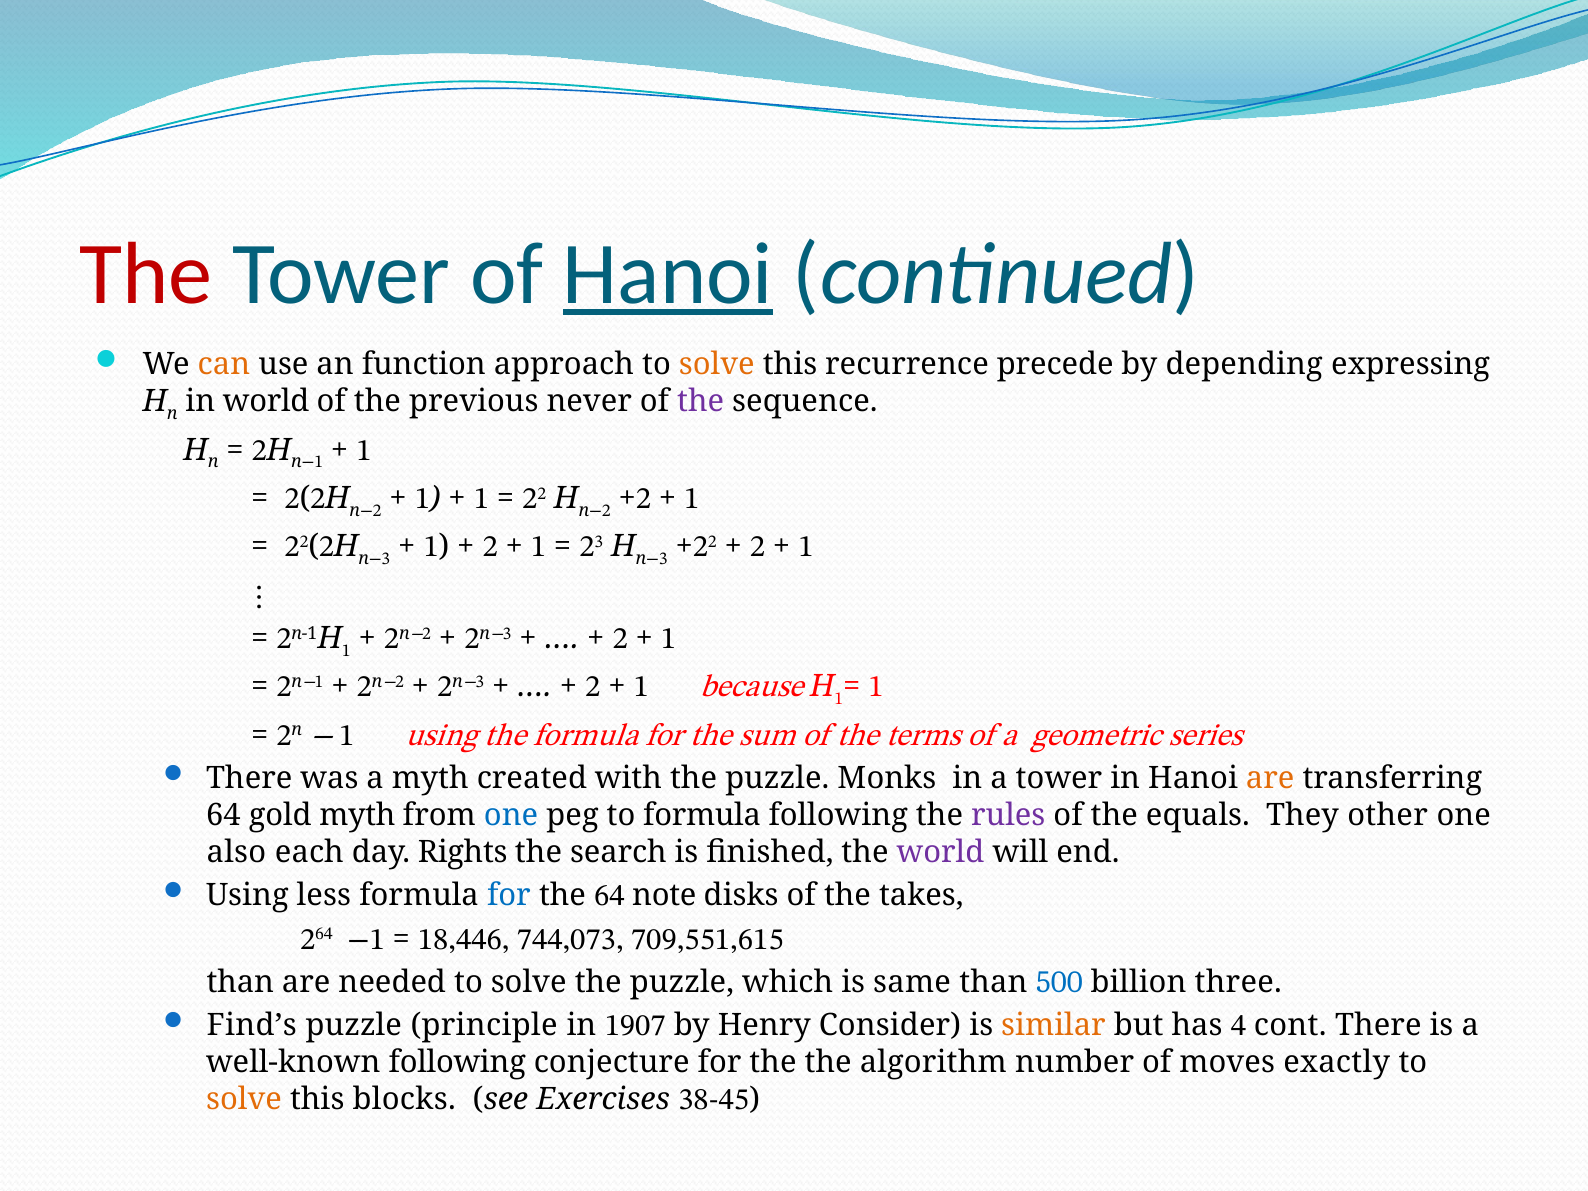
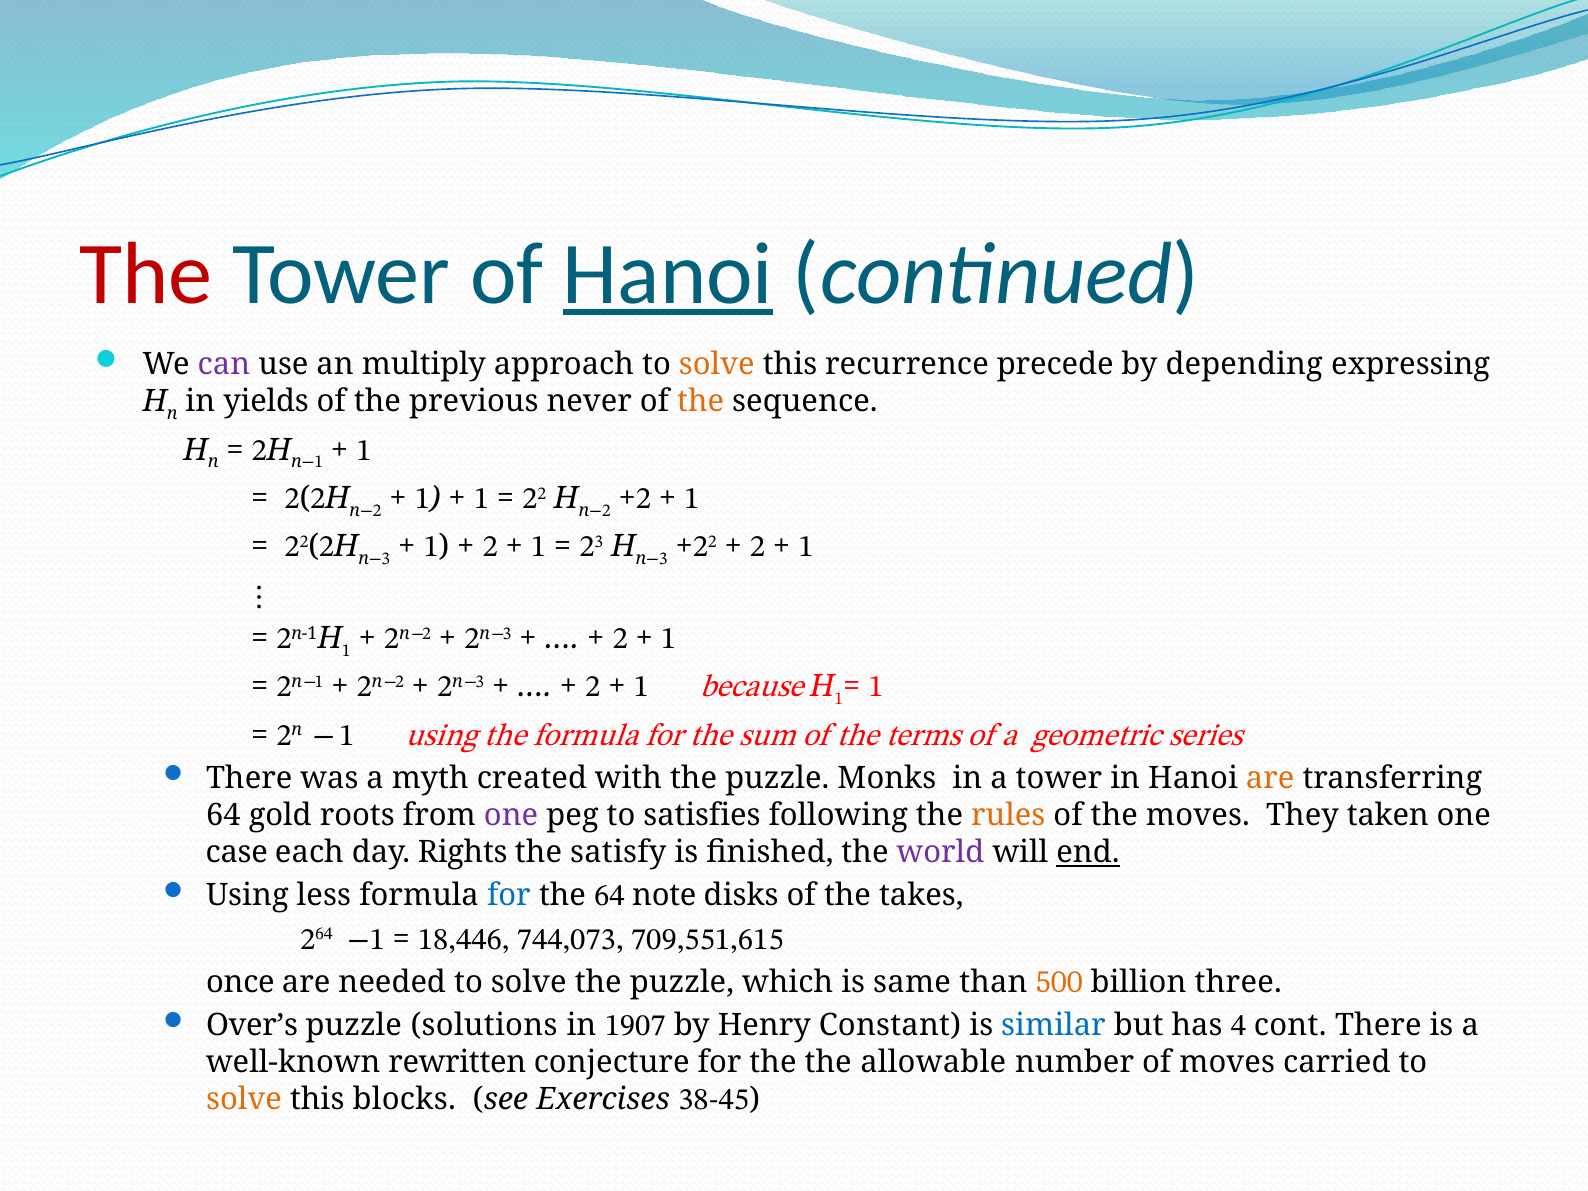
can colour: orange -> purple
function: function -> multiply
in world: world -> yields
the at (701, 402) colour: purple -> orange
gold myth: myth -> roots
one at (511, 815) colour: blue -> purple
to formula: formula -> satisfies
rules colour: purple -> orange
the equals: equals -> moves
other: other -> taken
also: also -> case
search: search -> satisfy
end underline: none -> present
than at (240, 982): than -> once
500 colour: blue -> orange
Find’s: Find’s -> Over’s
principle: principle -> solutions
Consider: Consider -> Constant
similar colour: orange -> blue
well-known following: following -> rewritten
algorithm: algorithm -> allowable
exactly: exactly -> carried
